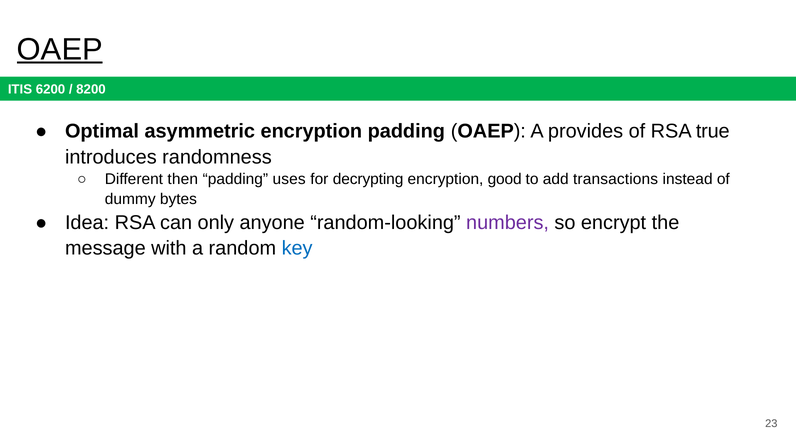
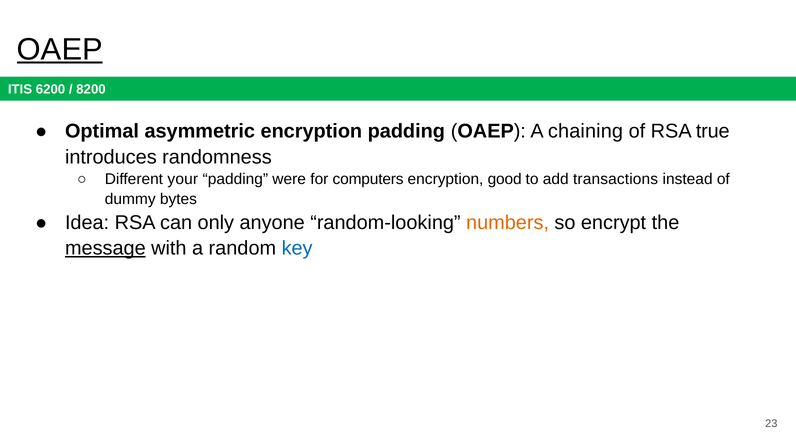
provides: provides -> chaining
then: then -> your
uses: uses -> were
decrypting: decrypting -> computers
numbers colour: purple -> orange
message underline: none -> present
